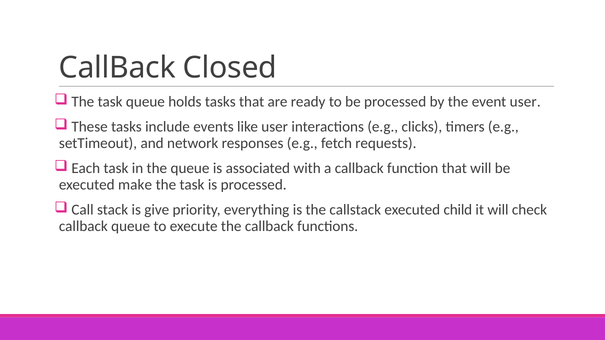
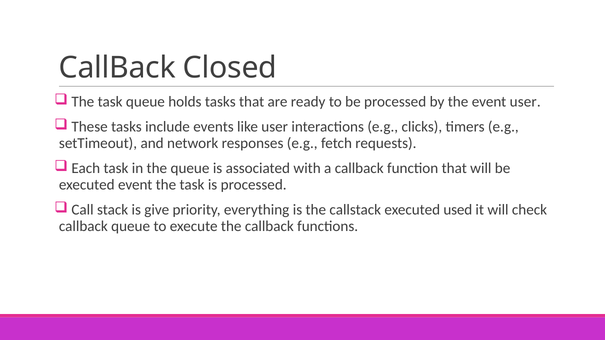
executed make: make -> event
child: child -> used
